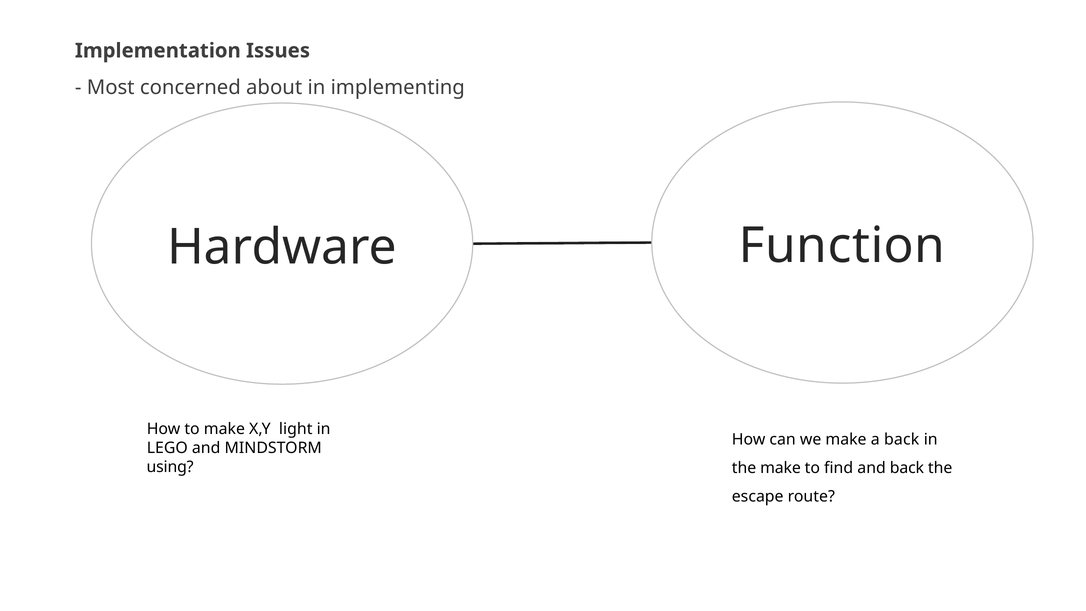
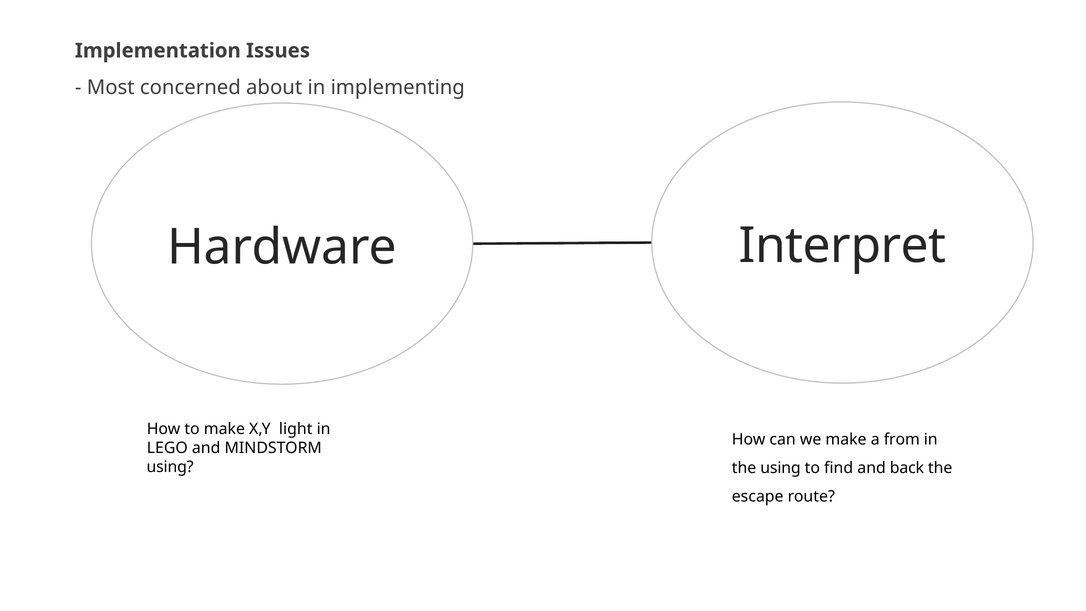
Function: Function -> Interpret
a back: back -> from
the make: make -> using
